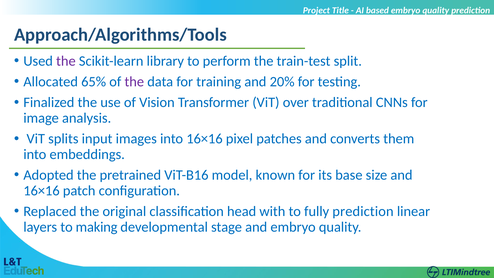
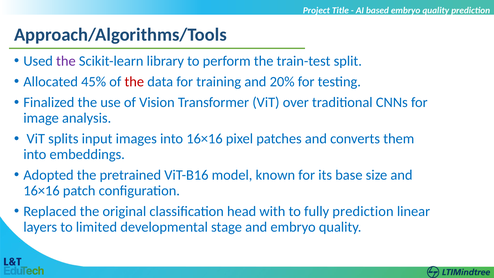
65%: 65% -> 45%
the at (134, 82) colour: purple -> red
making: making -> limited
